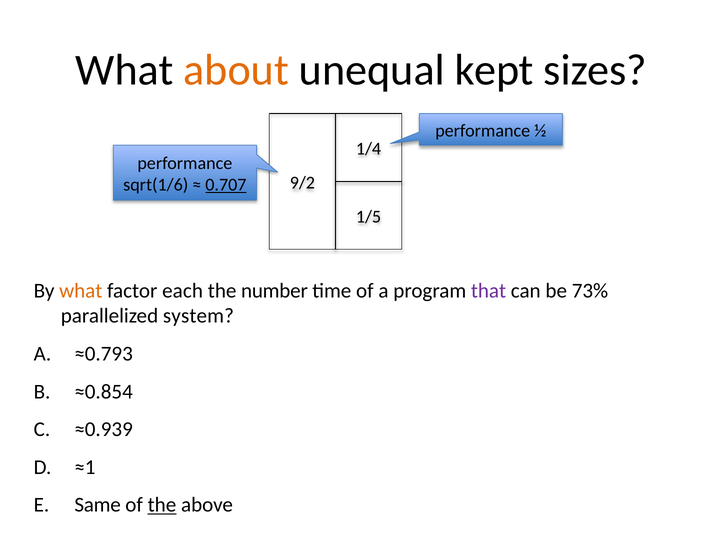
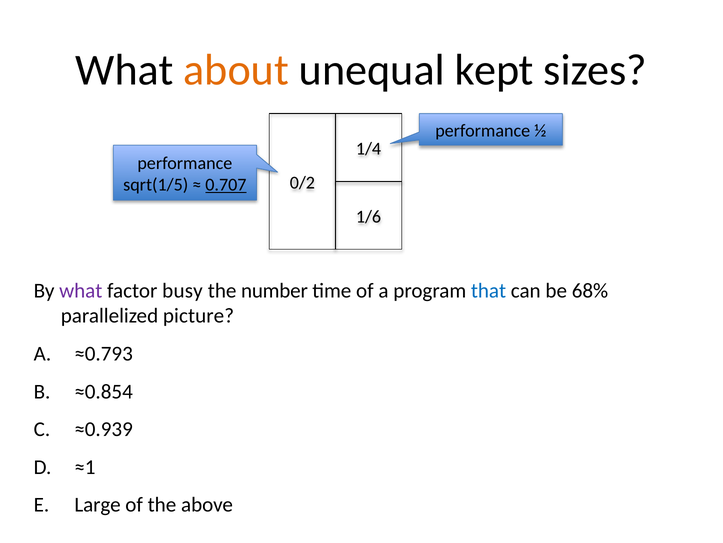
9/2: 9/2 -> 0/2
sqrt(1/6: sqrt(1/6 -> sqrt(1/5
1/5: 1/5 -> 1/6
what at (81, 290) colour: orange -> purple
each: each -> busy
that colour: purple -> blue
73%: 73% -> 68%
system: system -> picture
Same: Same -> Large
the at (162, 504) underline: present -> none
